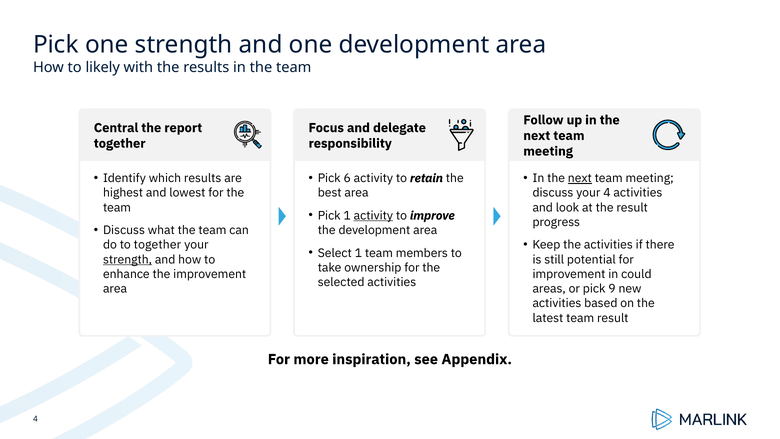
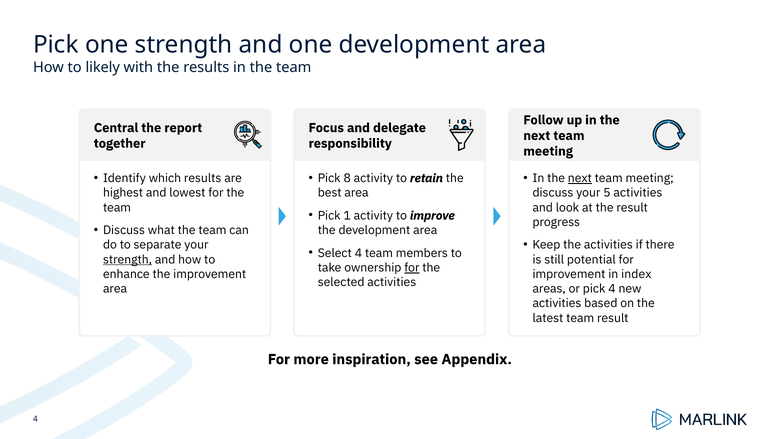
6: 6 -> 8
your 4: 4 -> 5
activity at (373, 215) underline: present -> none
to together: together -> separate
Select 1: 1 -> 4
for at (412, 267) underline: none -> present
could: could -> index
pick 9: 9 -> 4
